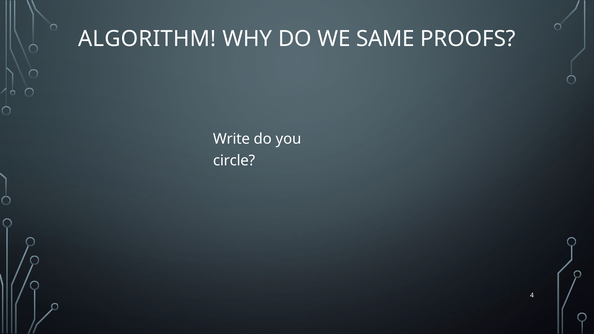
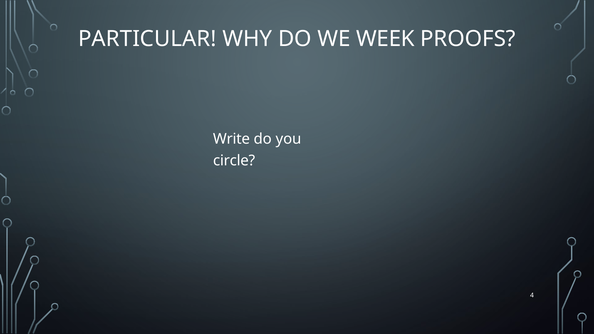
ALGORITHM: ALGORITHM -> PARTICULAR
SAME: SAME -> WEEK
